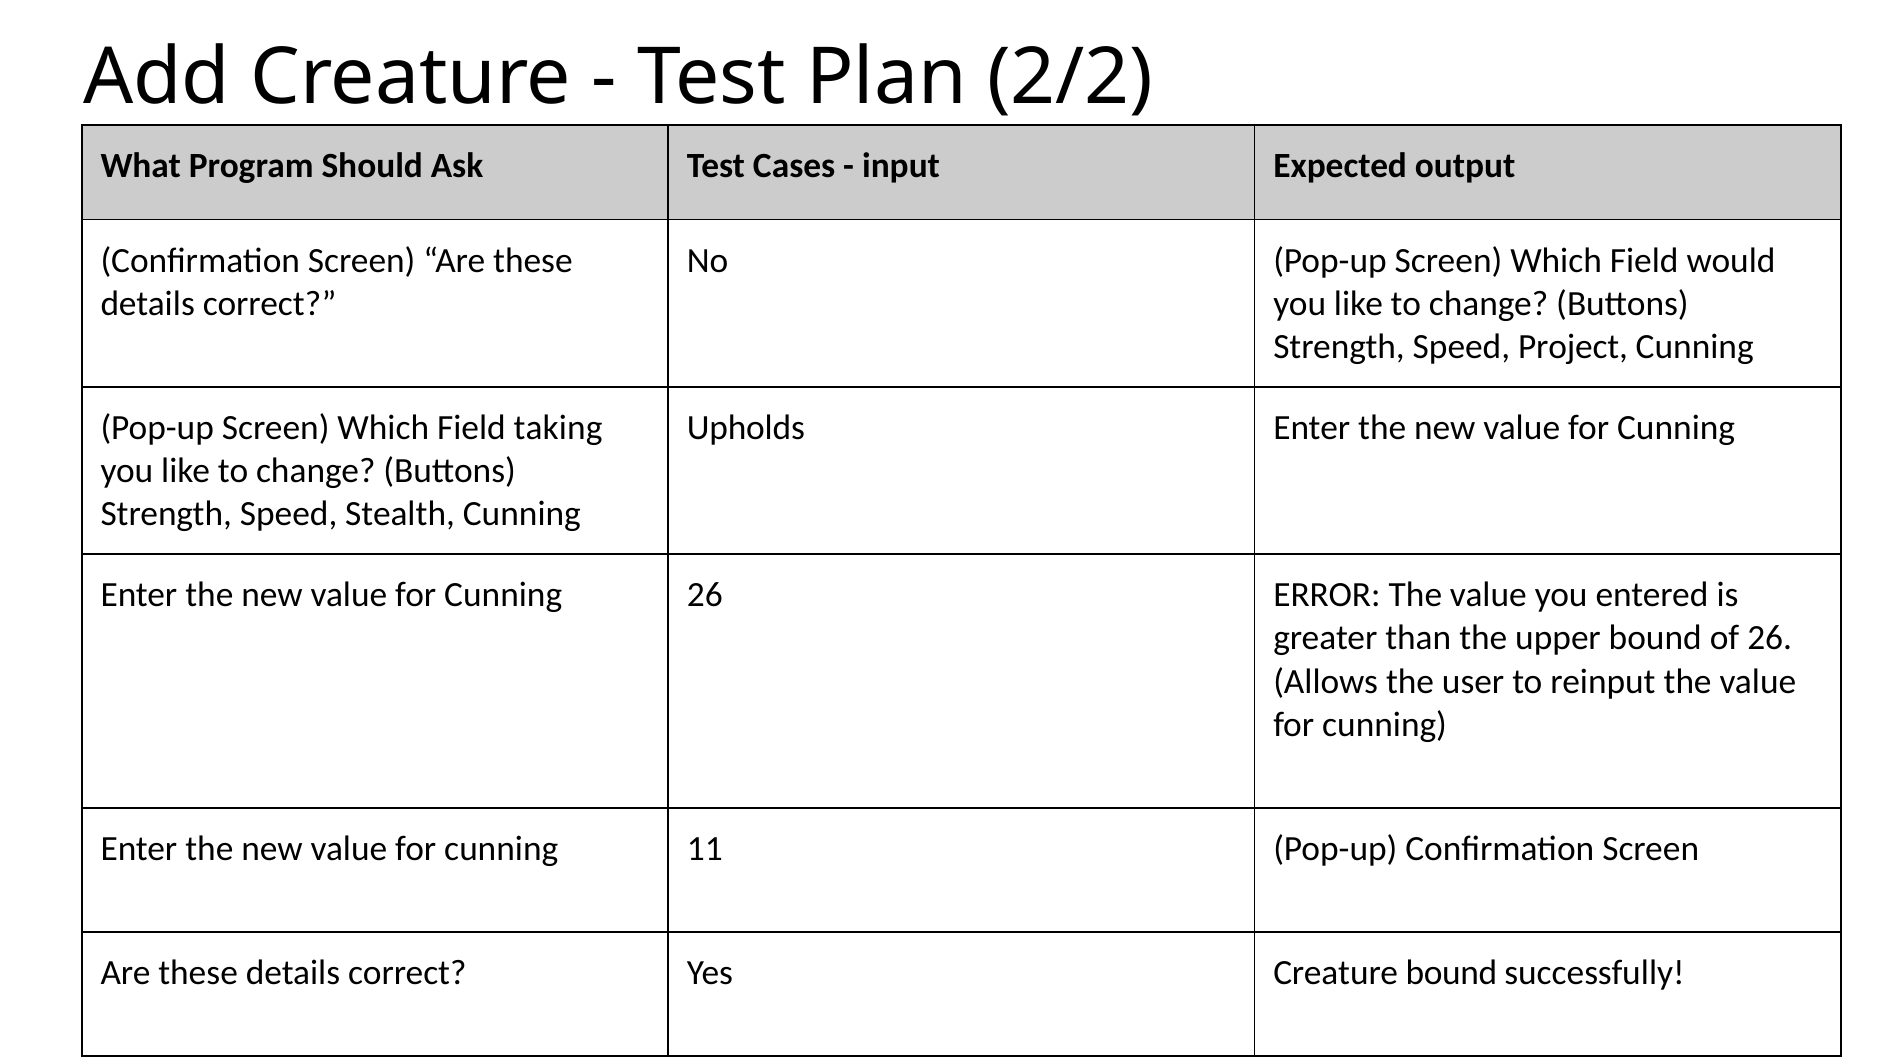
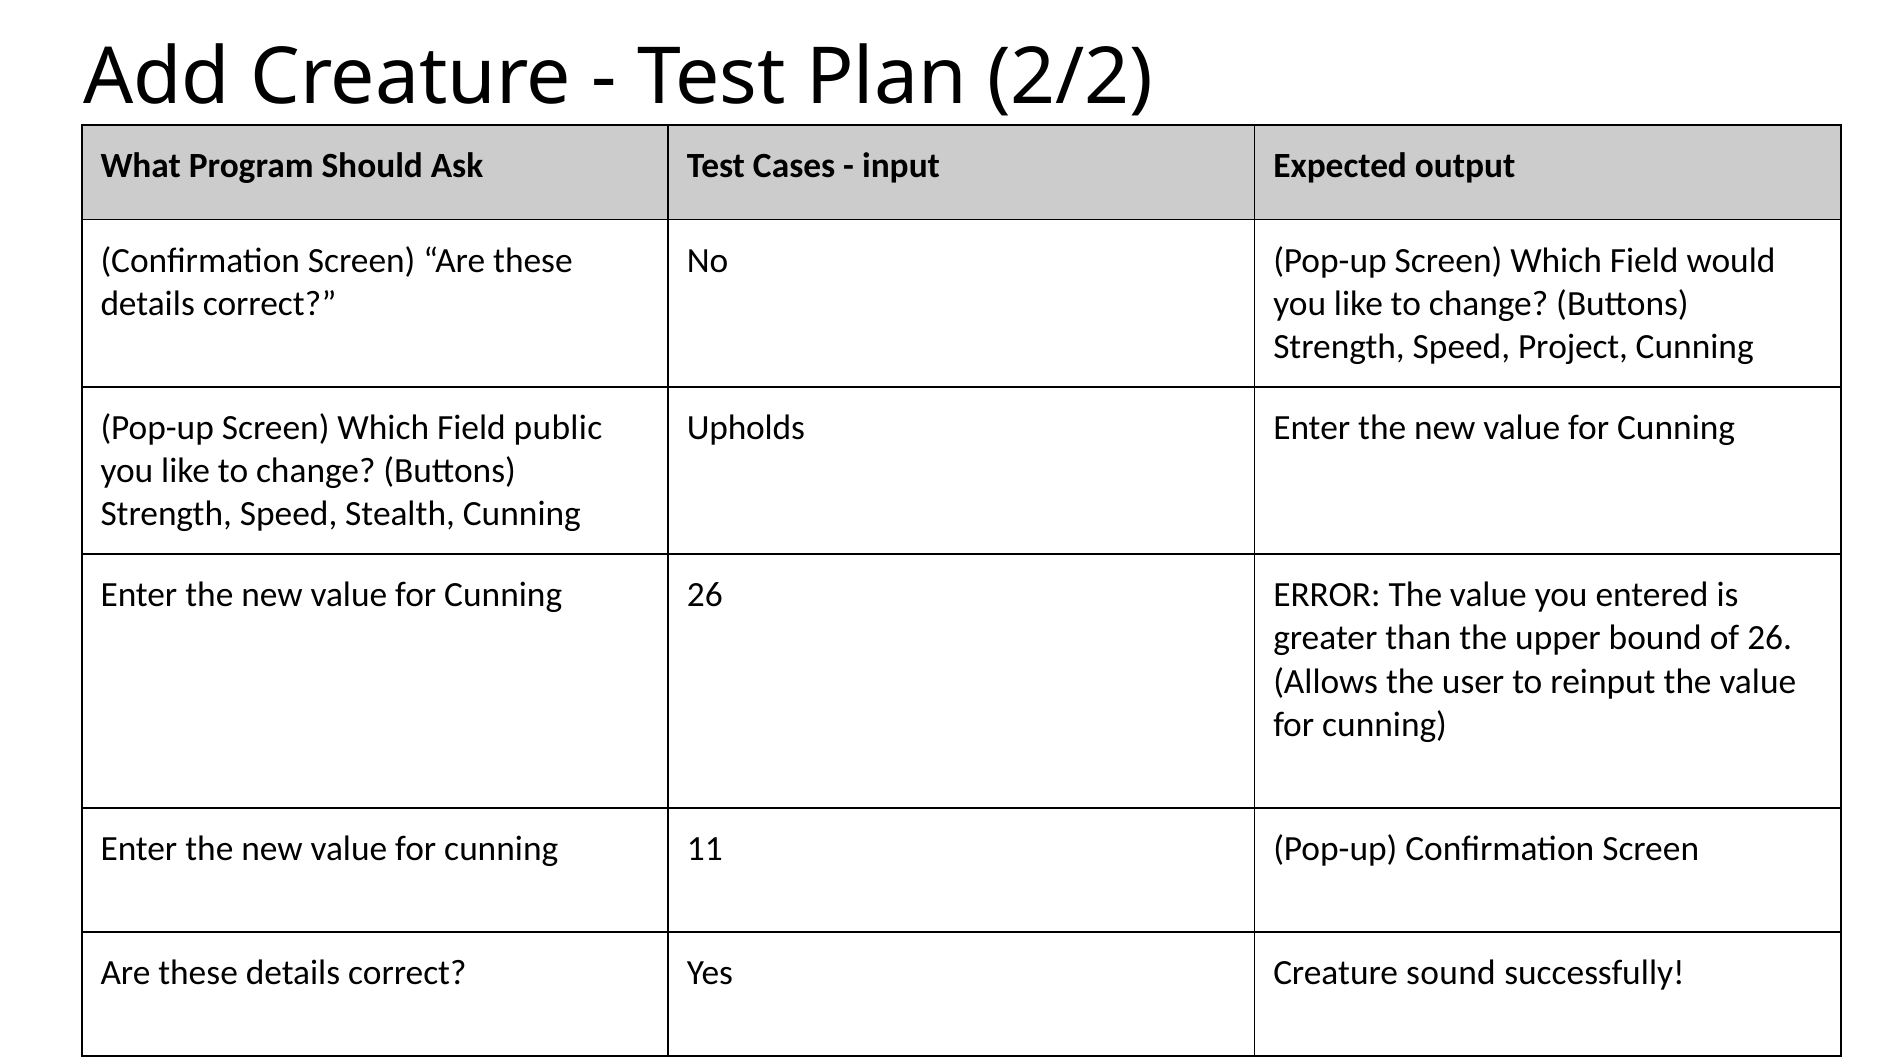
taking: taking -> public
Creature bound: bound -> sound
